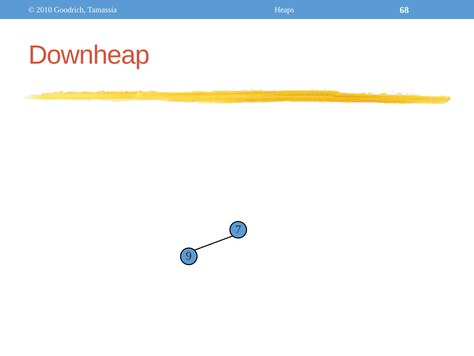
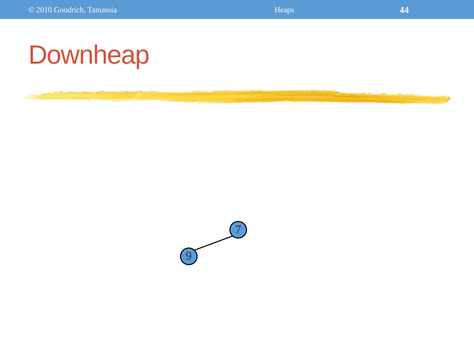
68: 68 -> 44
